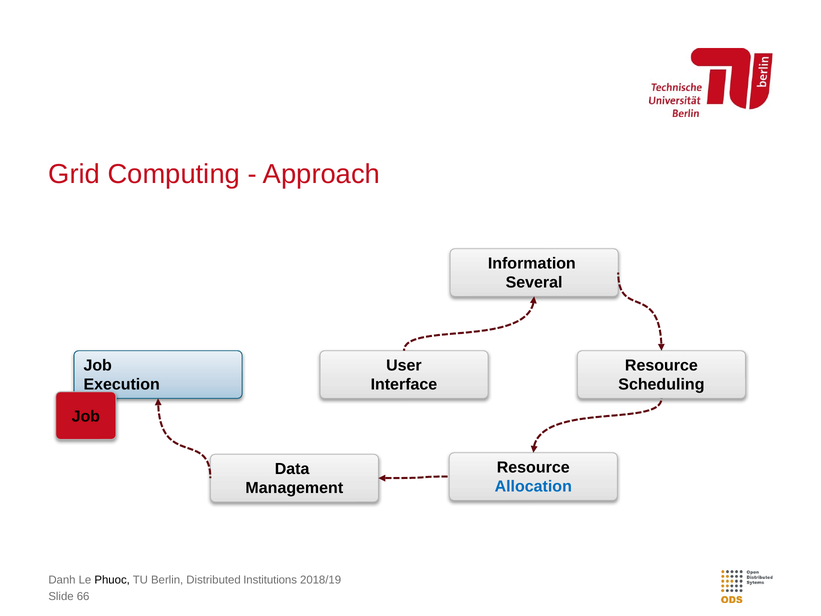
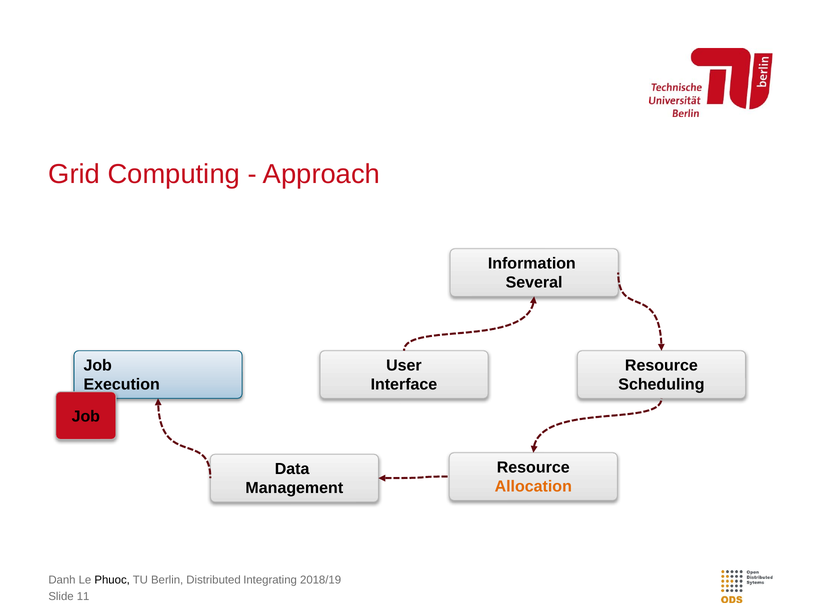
Allocation colour: blue -> orange
Institutions: Institutions -> Integrating
66: 66 -> 11
